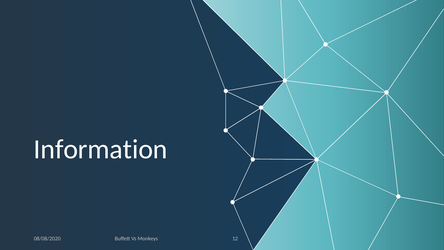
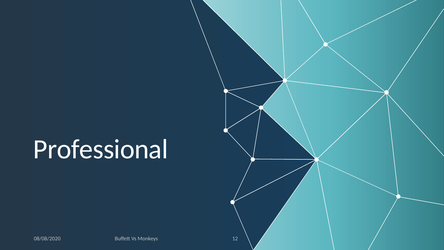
Information: Information -> Professional
